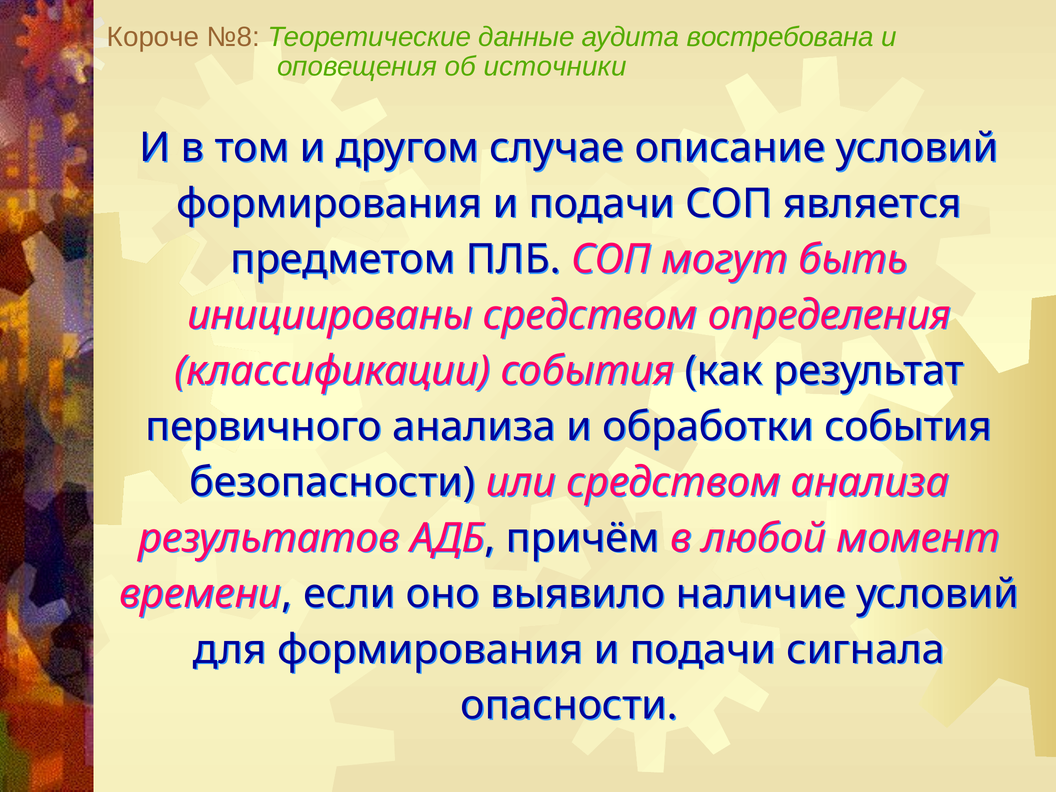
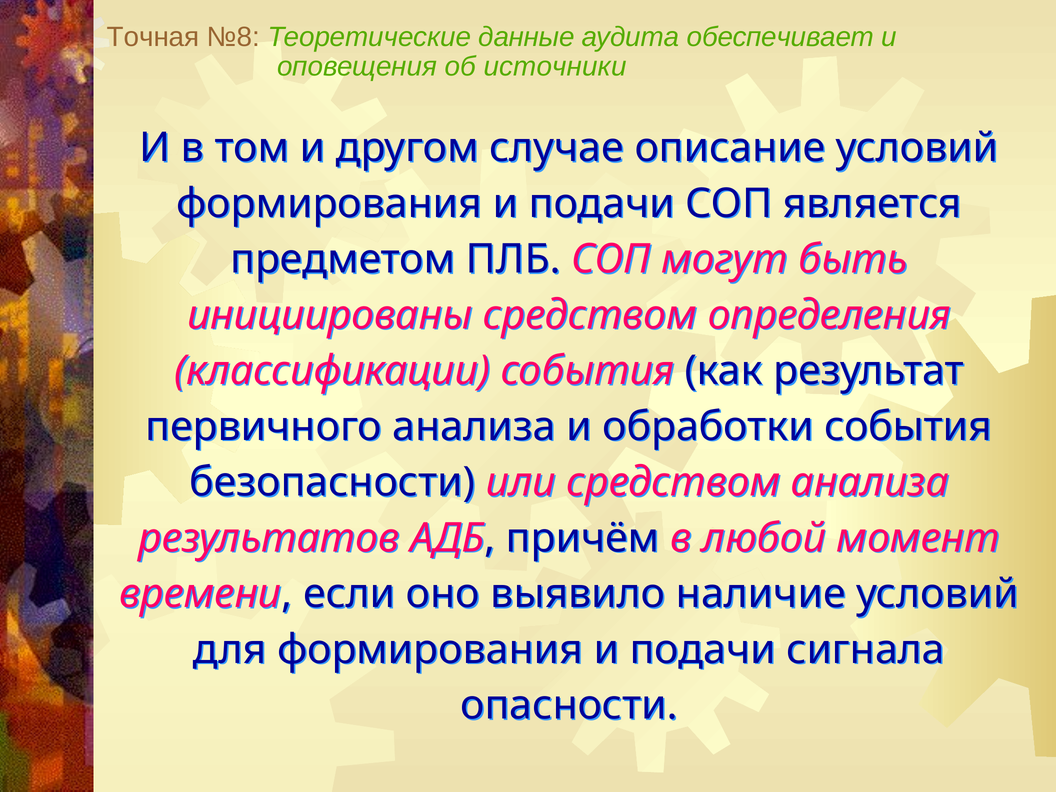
Короче: Короче -> Точная
востребована: востребована -> обеспечивает
